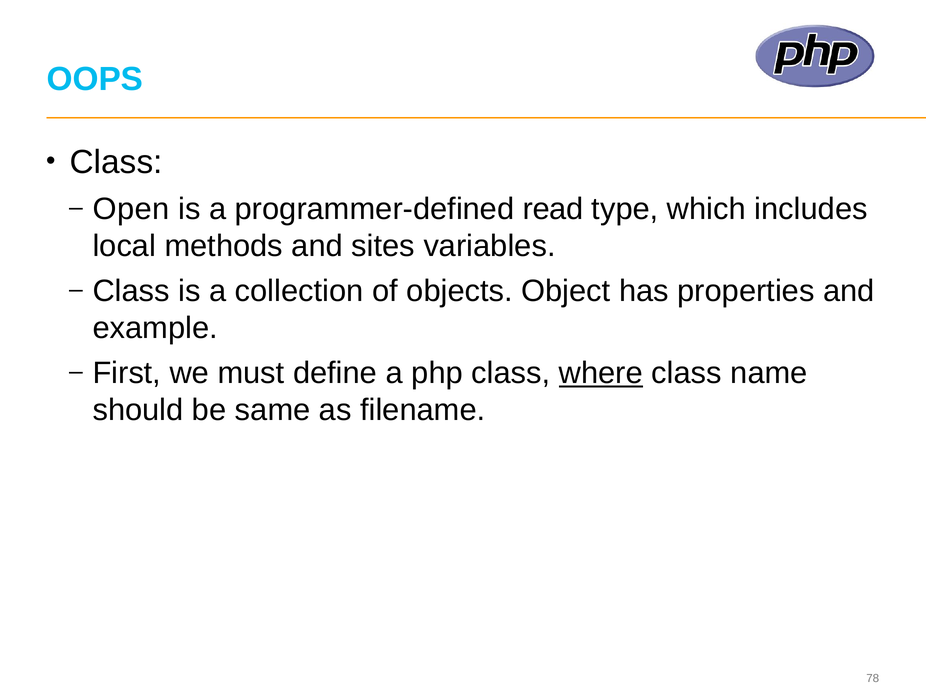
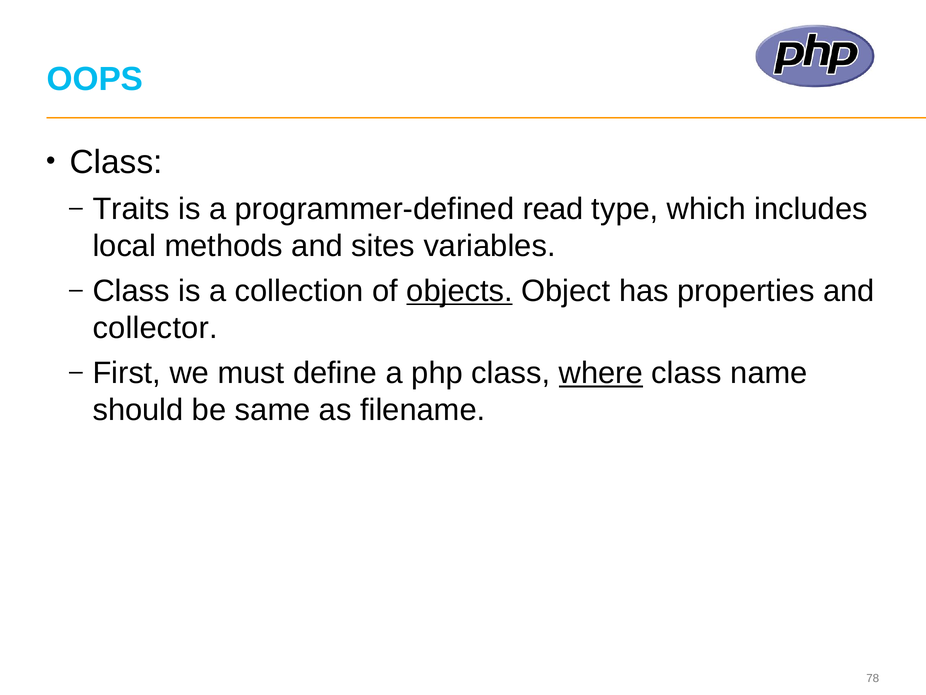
Open: Open -> Traits
objects underline: none -> present
example: example -> collector
